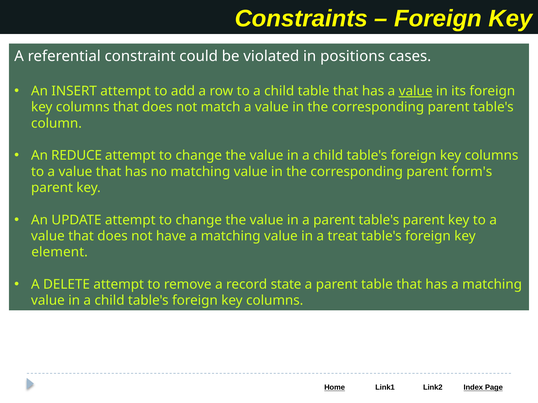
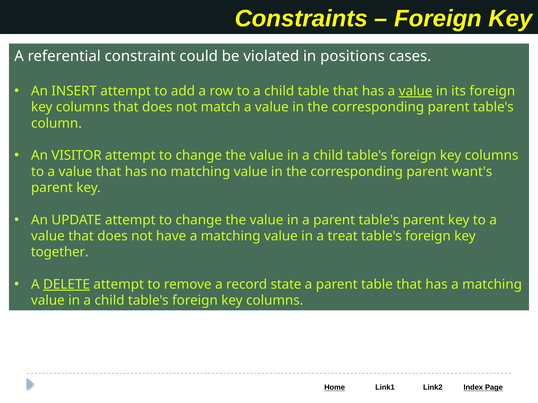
REDUCE: REDUCE -> VISITOR
form's: form's -> want's
element: element -> together
DELETE underline: none -> present
